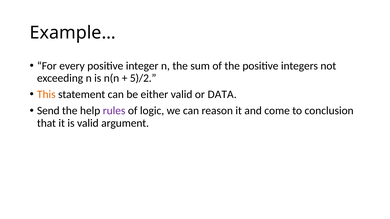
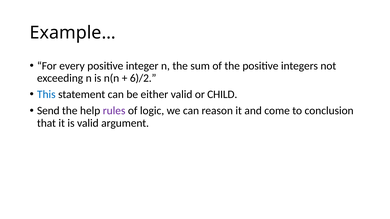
5)/2: 5)/2 -> 6)/2
This colour: orange -> blue
DATA: DATA -> CHILD
